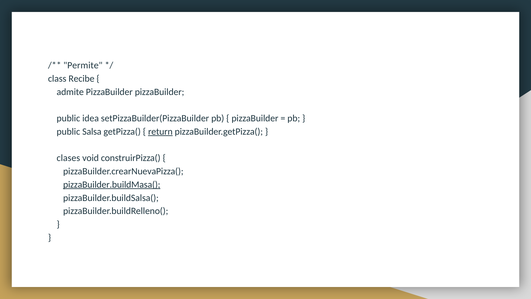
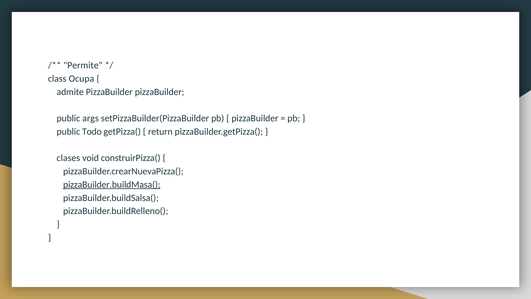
Recibe: Recibe -> Ocupa
idea: idea -> args
Salsa: Salsa -> Todo
return underline: present -> none
